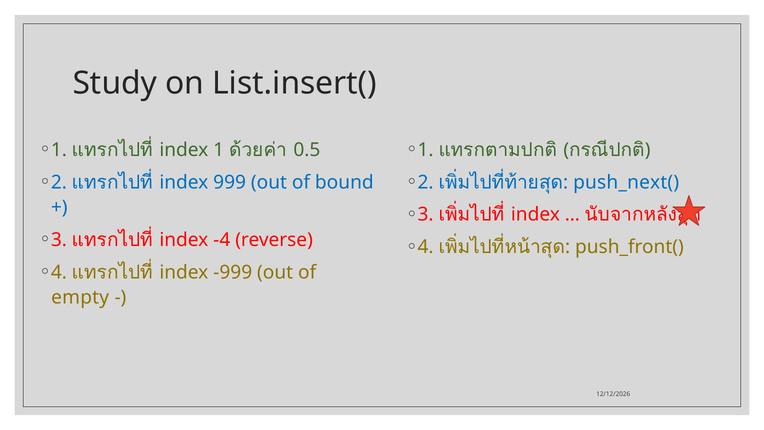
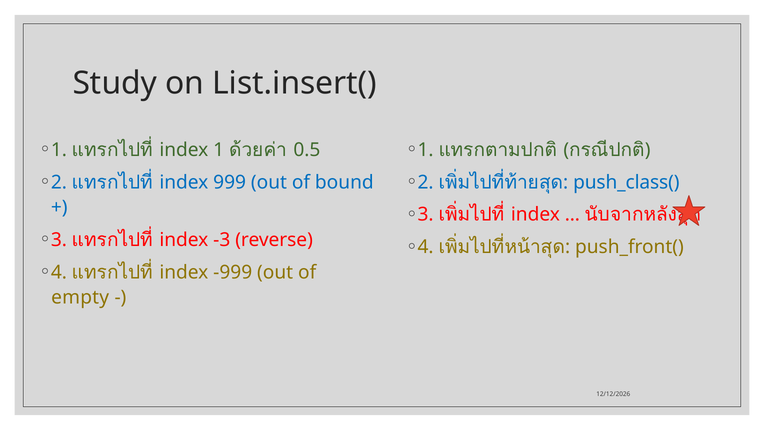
push_next(: push_next( -> push_class(
-4: -4 -> -3
